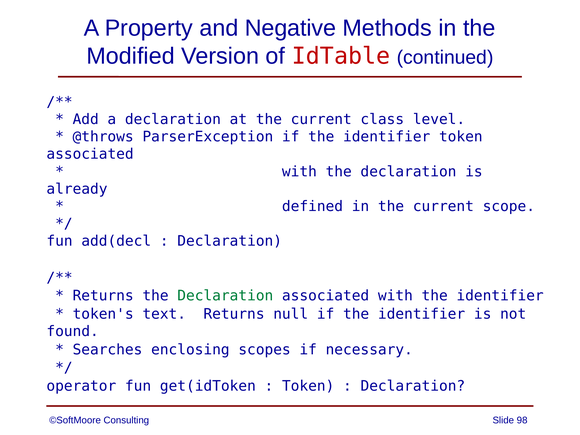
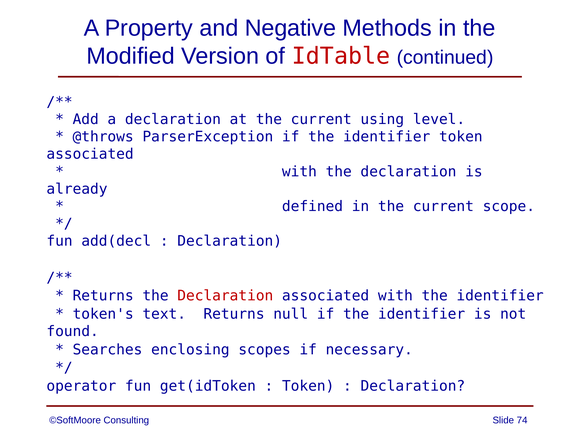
class: class -> using
Declaration at (225, 296) colour: green -> red
98: 98 -> 74
